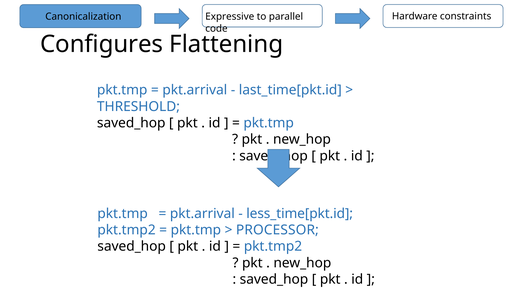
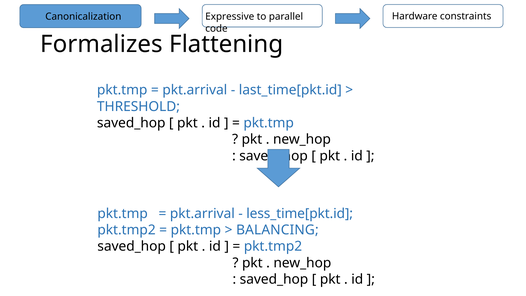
Configures: Configures -> Formalizes
PROCESSOR: PROCESSOR -> BALANCING
